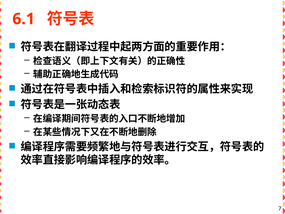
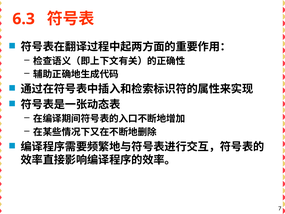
6.1: 6.1 -> 6.3
